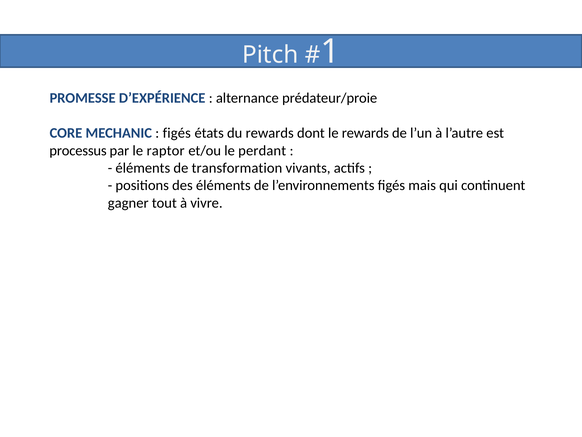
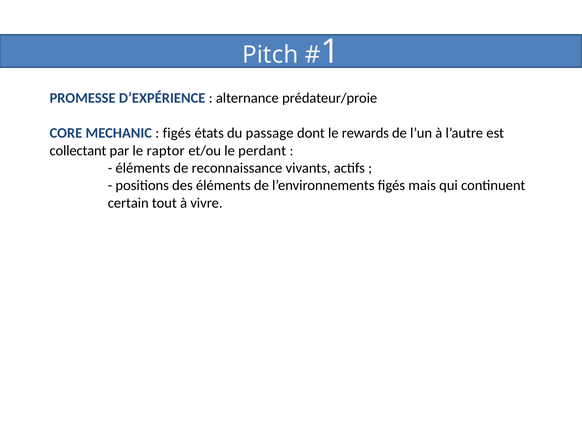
du rewards: rewards -> passage
processus: processus -> collectant
transformation: transformation -> reconnaissance
gagner: gagner -> certain
